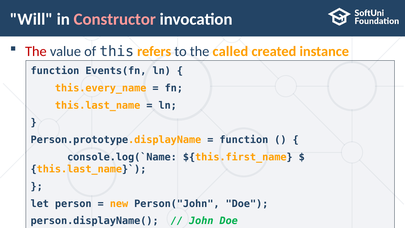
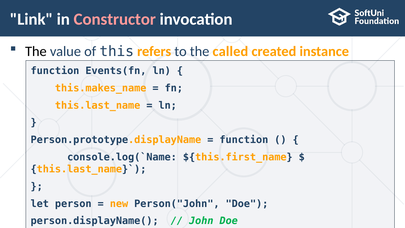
Will: Will -> Link
The at (36, 51) colour: red -> black
this.every_name: this.every_name -> this.makes_name
